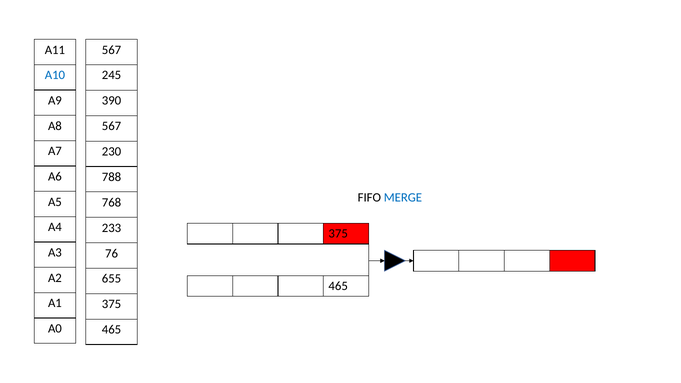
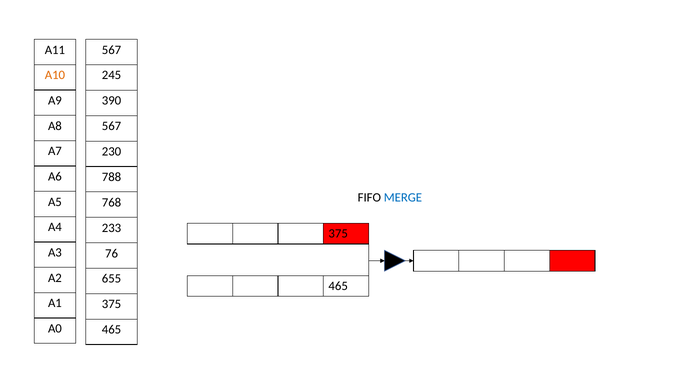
A10 colour: blue -> orange
